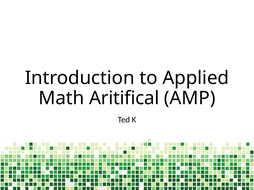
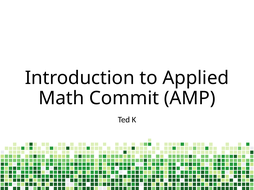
Aritifical: Aritifical -> Commit
